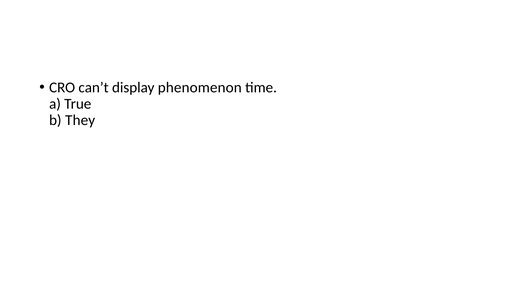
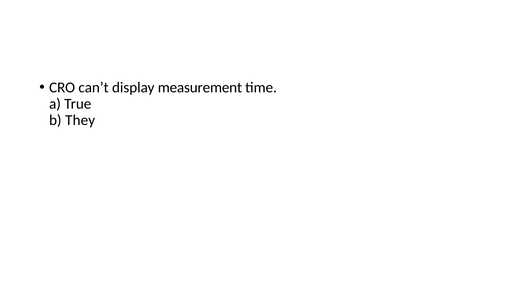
phenomenon: phenomenon -> measurement
